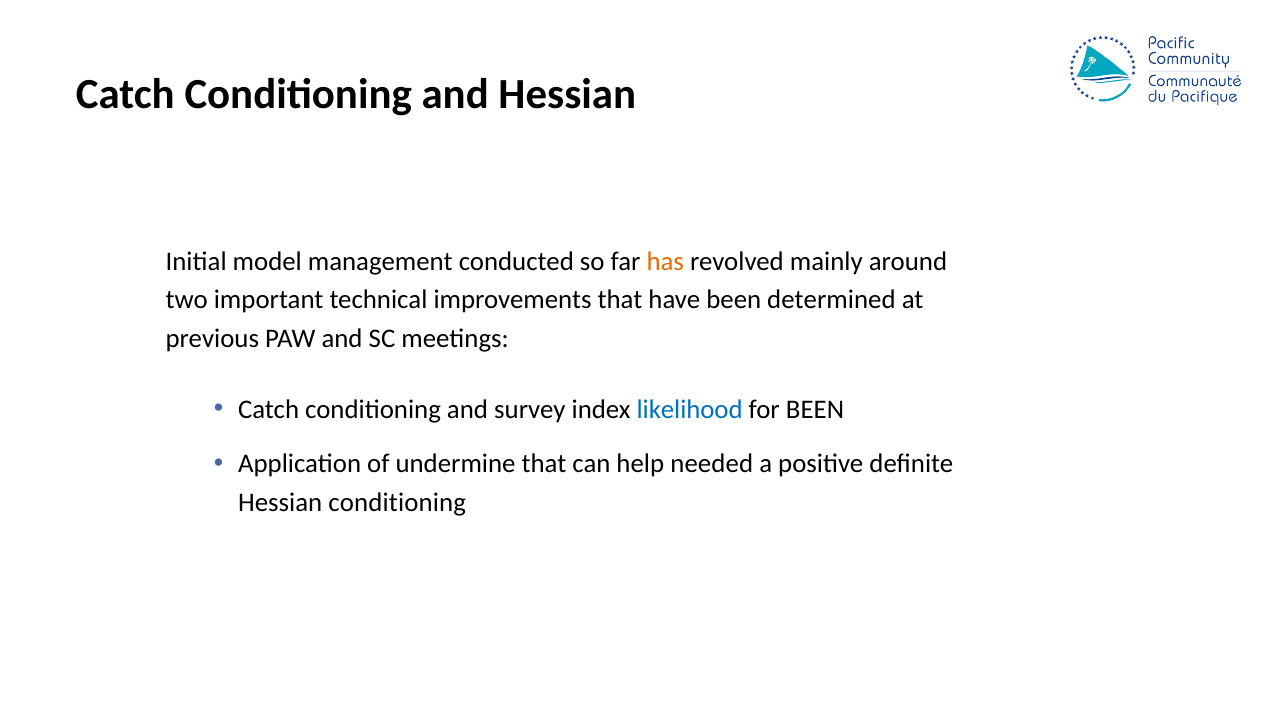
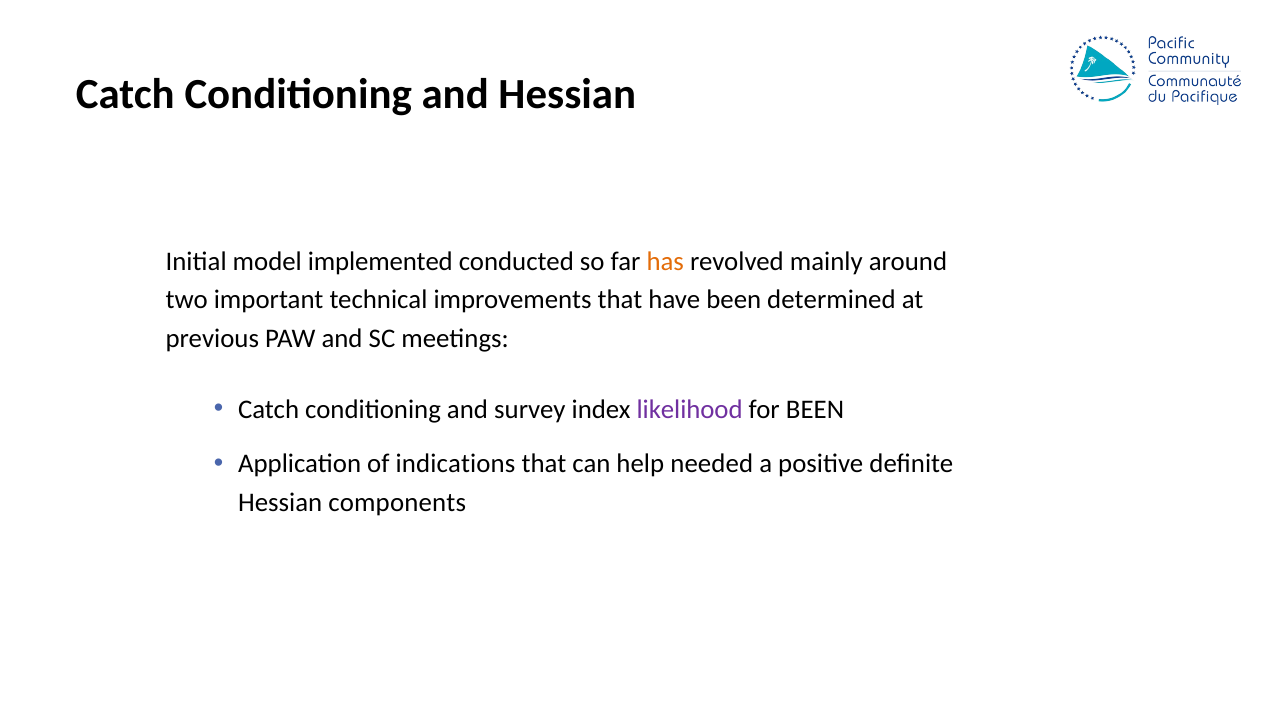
management: management -> implemented
likelihood colour: blue -> purple
undermine: undermine -> indications
Hessian conditioning: conditioning -> components
